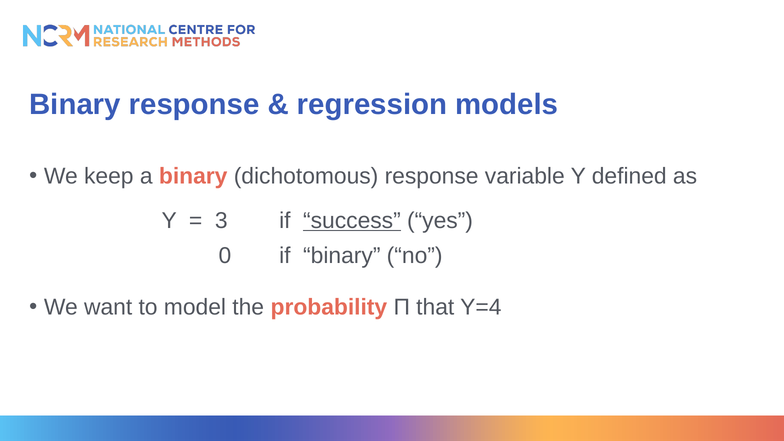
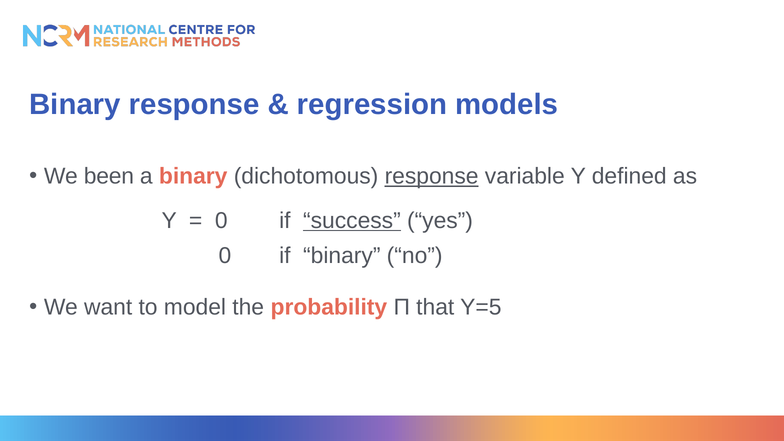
keep: keep -> been
response at (432, 176) underline: none -> present
3 at (221, 221): 3 -> 0
Y=4: Y=4 -> Y=5
